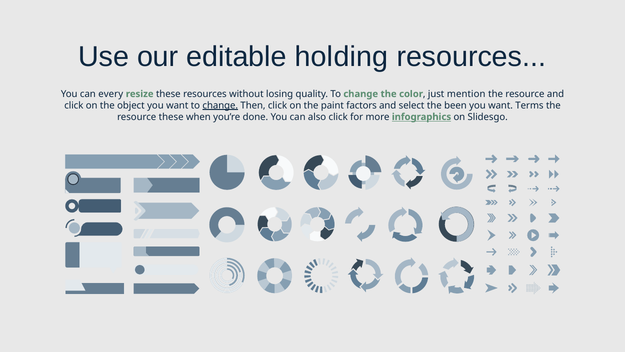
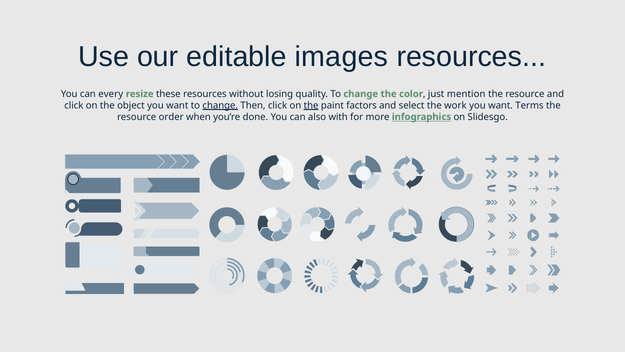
holding: holding -> images
the at (311, 105) underline: none -> present
been: been -> work
resource these: these -> order
also click: click -> with
